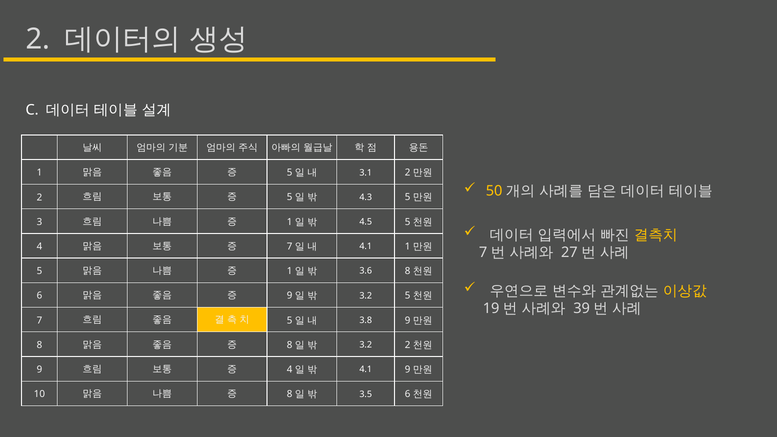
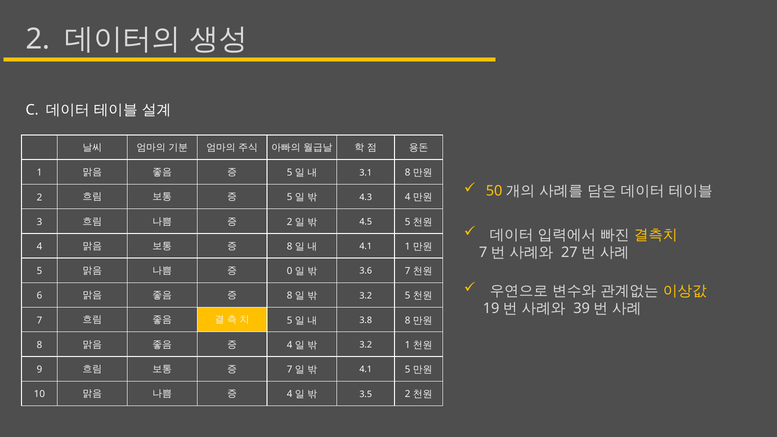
3.1 2: 2 -> 8
4.3 5: 5 -> 4
1 at (290, 222): 1 -> 2
7 at (290, 247): 7 -> 8
1 at (290, 271): 1 -> 0
3.6 8: 8 -> 7
9 at (290, 296): 9 -> 8
3.8 9: 9 -> 8
8 at (290, 345): 8 -> 4
3.2 2: 2 -> 1
4 at (290, 370): 4 -> 7
4.1 9: 9 -> 5
8 at (290, 394): 8 -> 4
3.5 6: 6 -> 2
